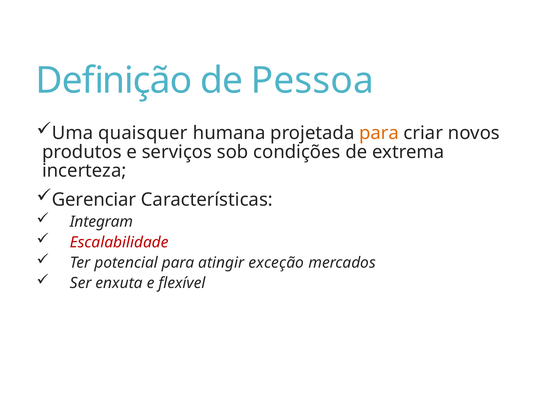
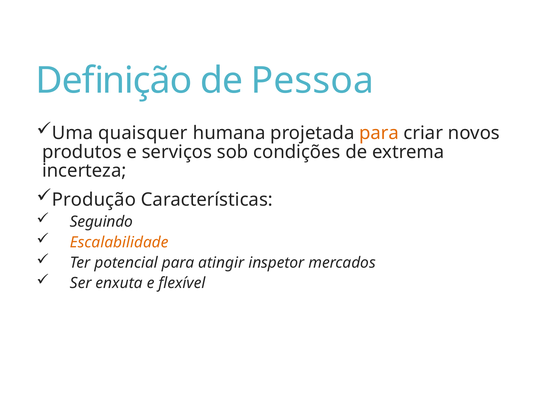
Gerenciar: Gerenciar -> Produção
Integram: Integram -> Seguindo
Escalabilidade colour: red -> orange
exceção: exceção -> inspetor
